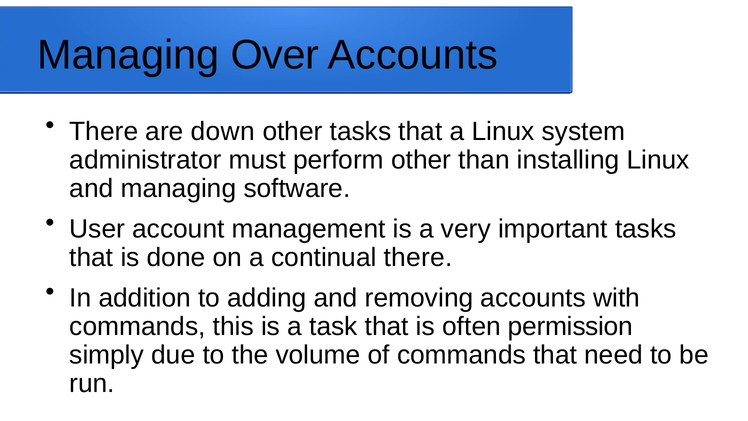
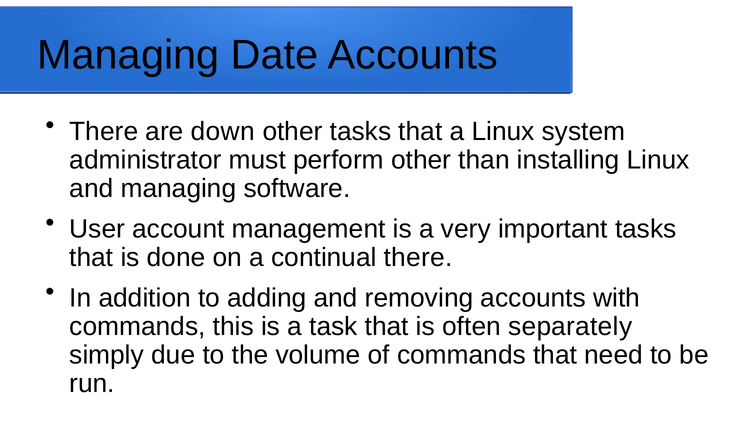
Over: Over -> Date
permission: permission -> separately
